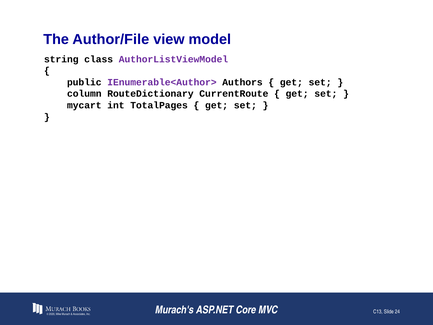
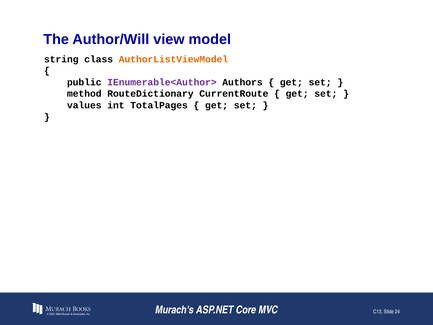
Author/File: Author/File -> Author/Will
AuthorListViewModel colour: purple -> orange
column: column -> method
mycart: mycart -> values
